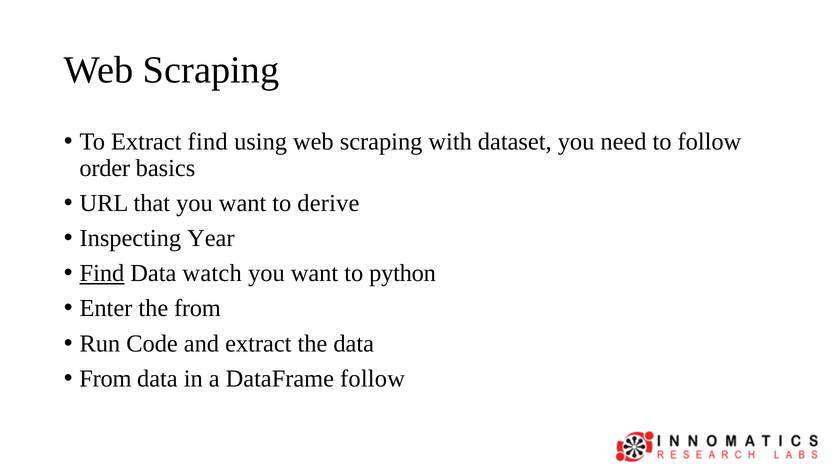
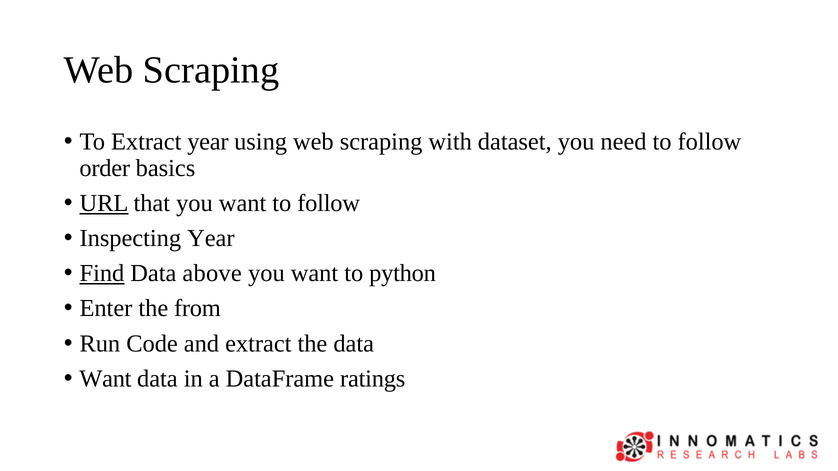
Extract find: find -> year
URL underline: none -> present
want to derive: derive -> follow
watch: watch -> above
From at (105, 379): From -> Want
DataFrame follow: follow -> ratings
